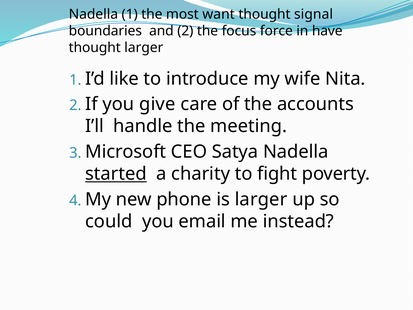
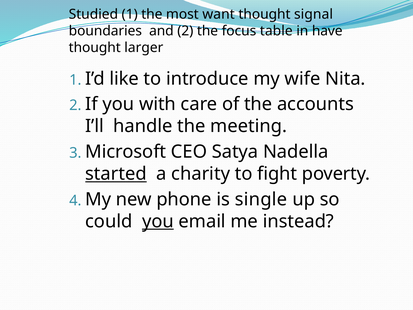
Nadella at (93, 14): Nadella -> Studied
force: force -> table
give: give -> with
is larger: larger -> single
you at (158, 221) underline: none -> present
